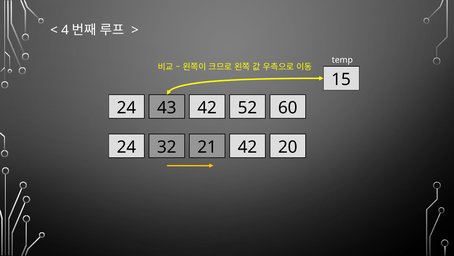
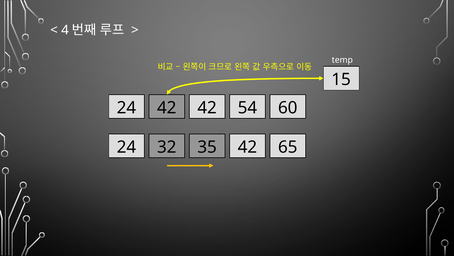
24 43: 43 -> 42
52: 52 -> 54
21: 21 -> 35
20: 20 -> 65
